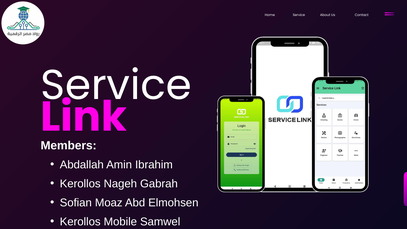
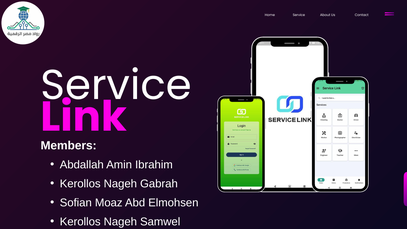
Mobile at (120, 222): Mobile -> Nageh
